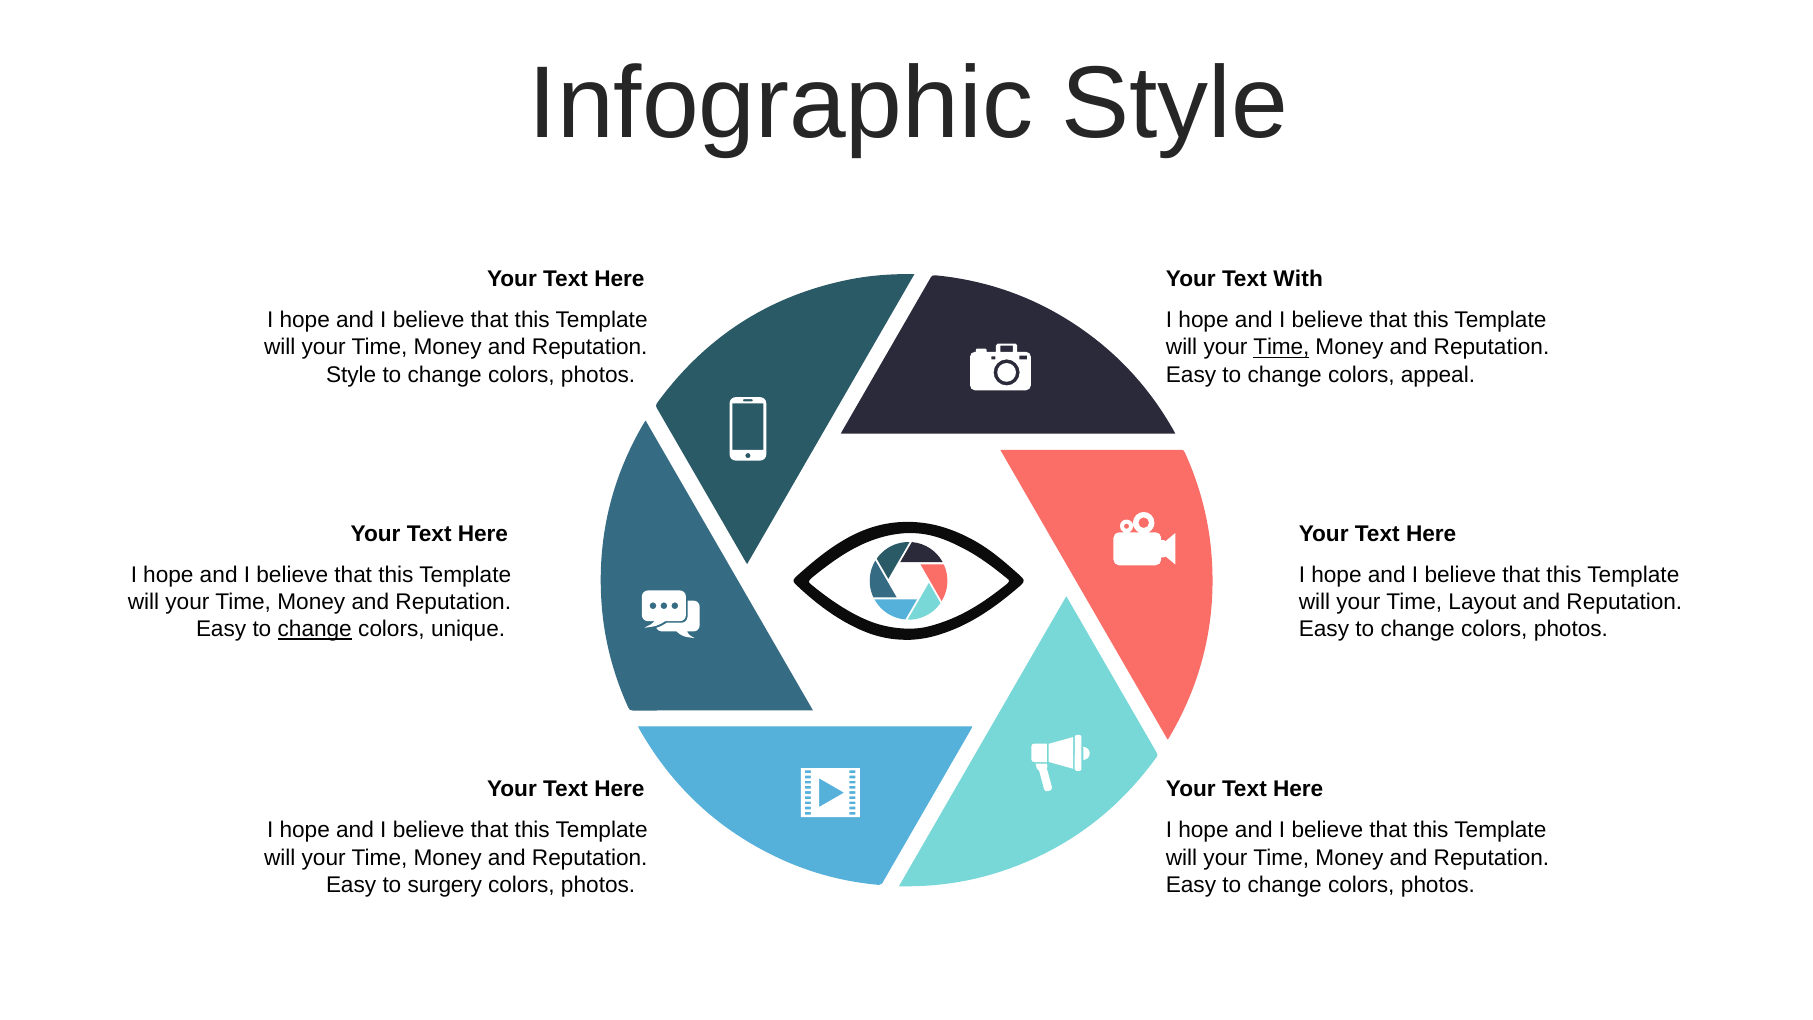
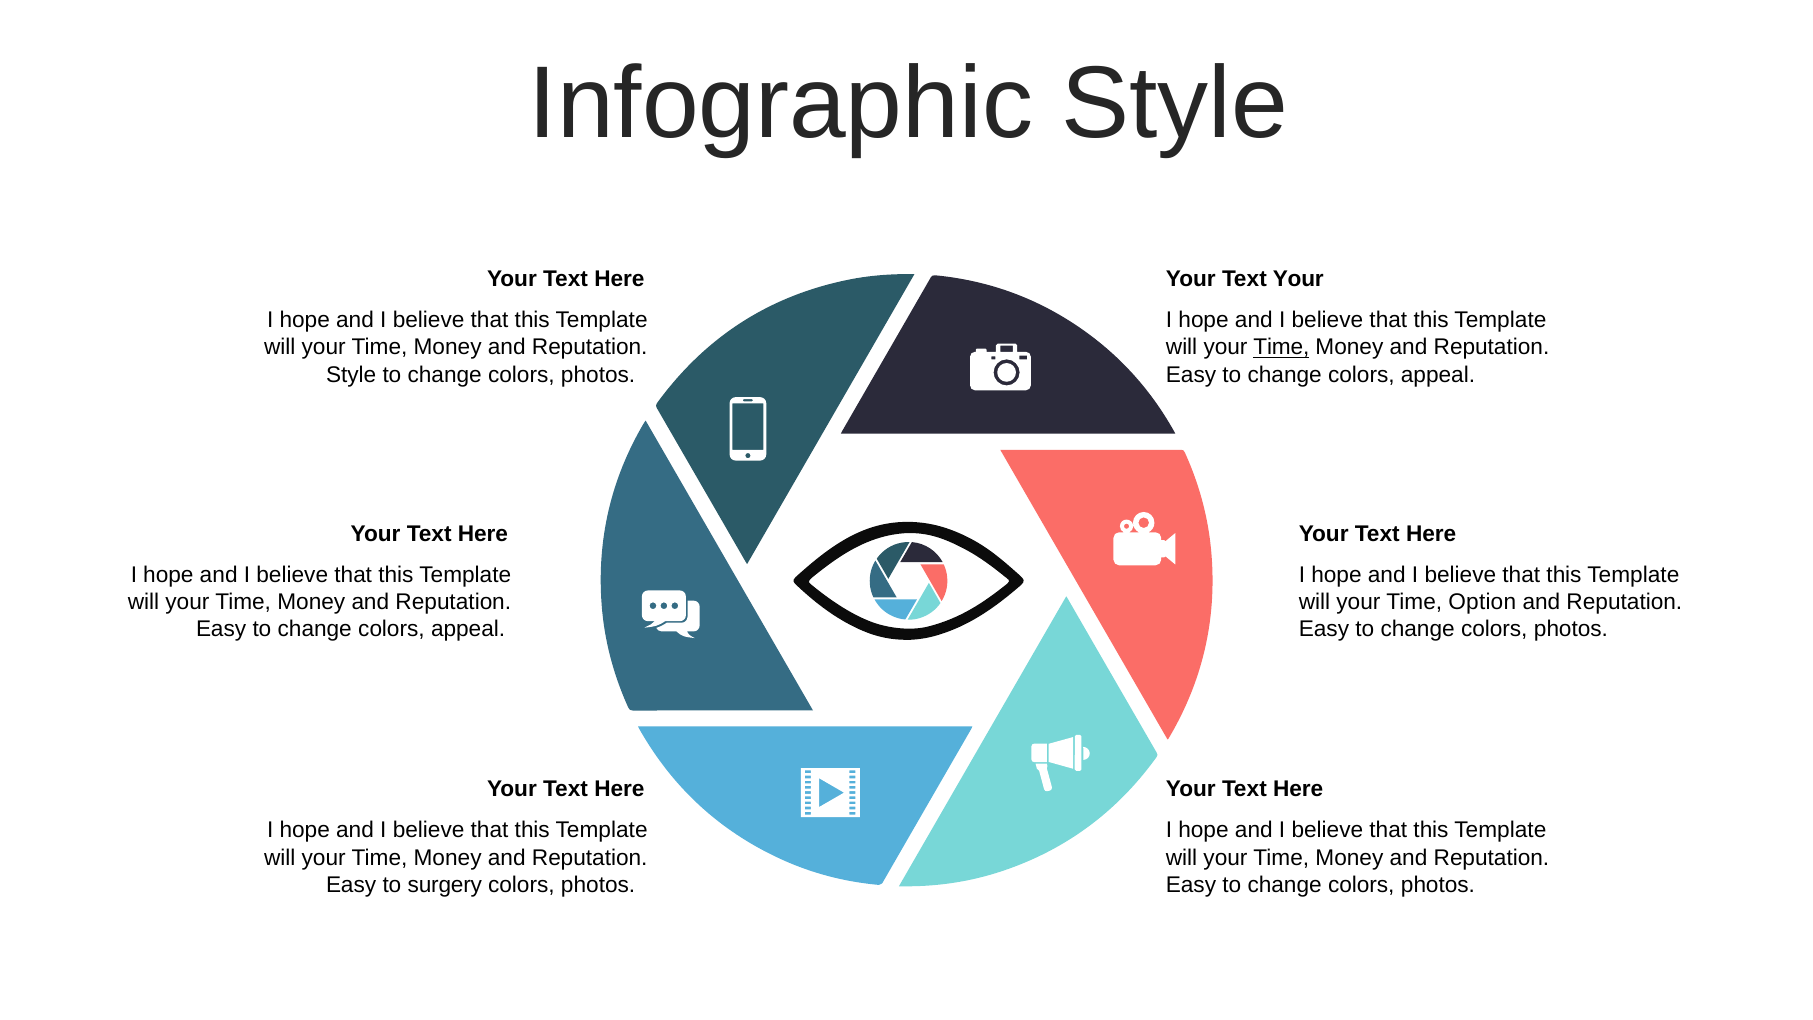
Text With: With -> Your
Layout: Layout -> Option
change at (315, 629) underline: present -> none
unique at (468, 629): unique -> appeal
